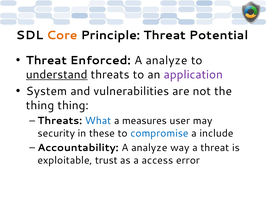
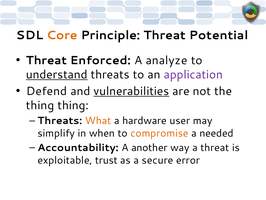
System: System -> Defend
vulnerabilities underline: none -> present
What colour: blue -> orange
measures: measures -> hardware
security: security -> simplify
these: these -> when
compromise colour: blue -> orange
include: include -> needed
analyze at (149, 147): analyze -> another
access: access -> secure
